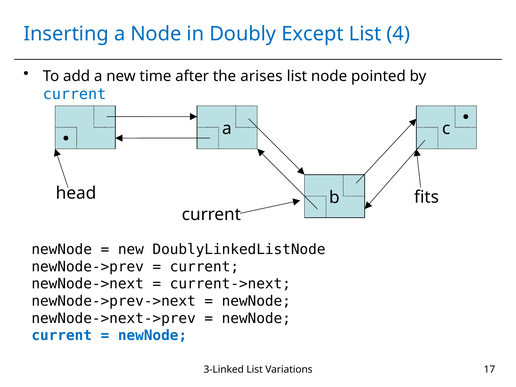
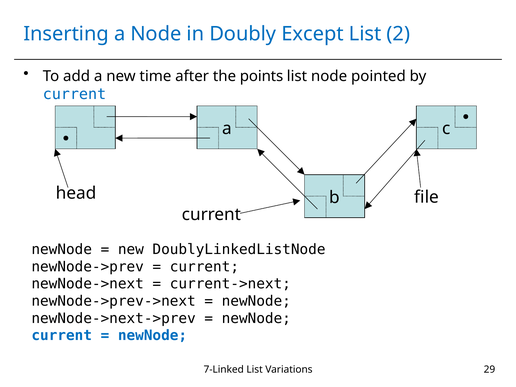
4: 4 -> 2
arises: arises -> points
fits: fits -> file
3-Linked: 3-Linked -> 7-Linked
17: 17 -> 29
